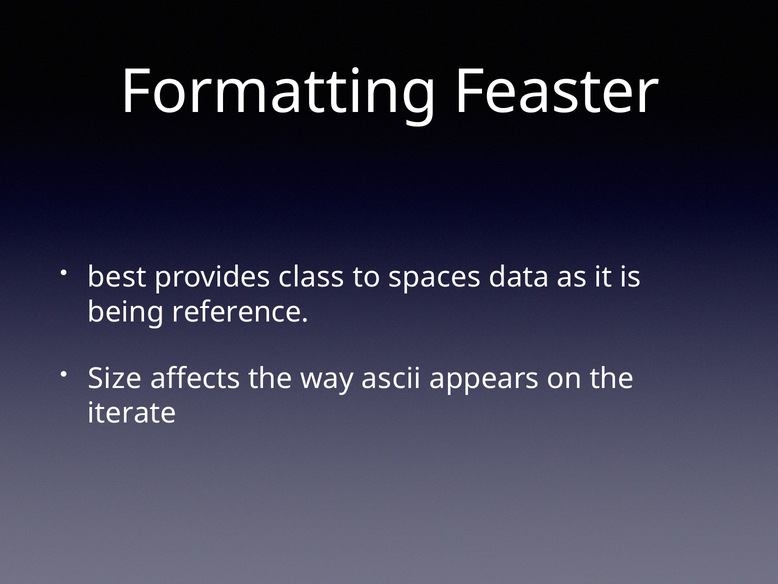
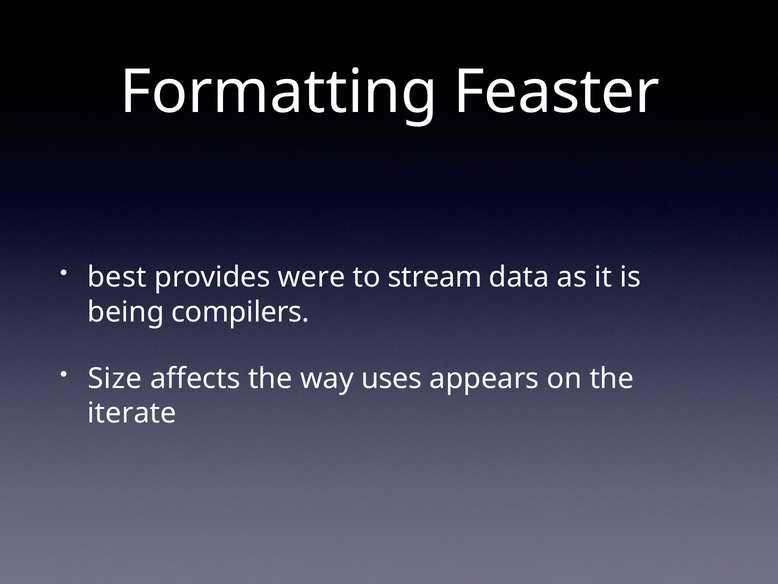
class: class -> were
spaces: spaces -> stream
reference: reference -> compilers
ascii: ascii -> uses
